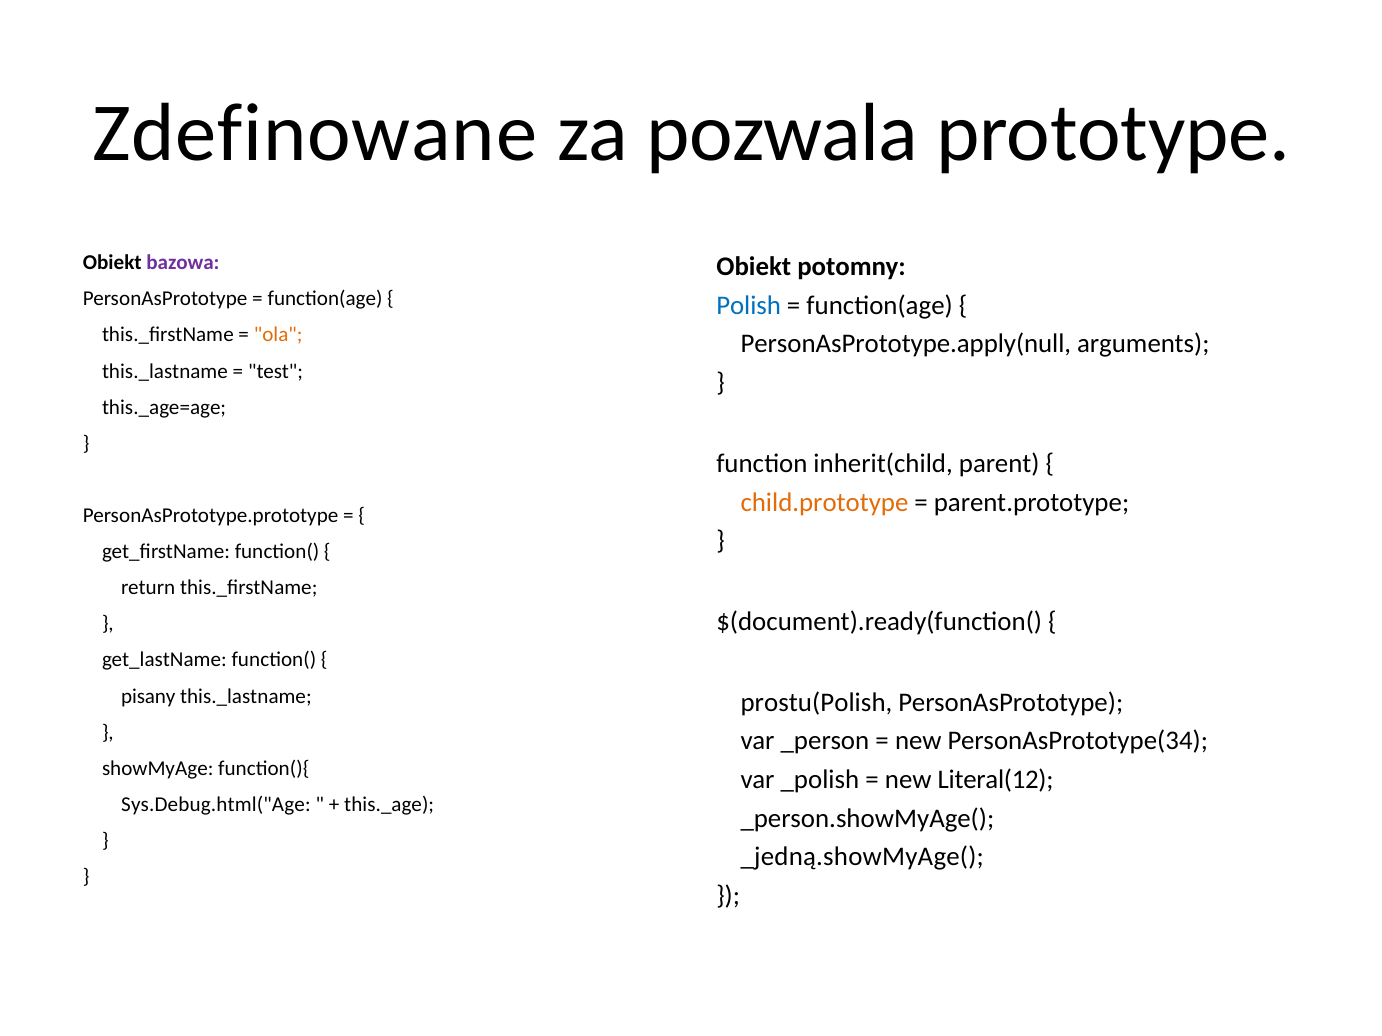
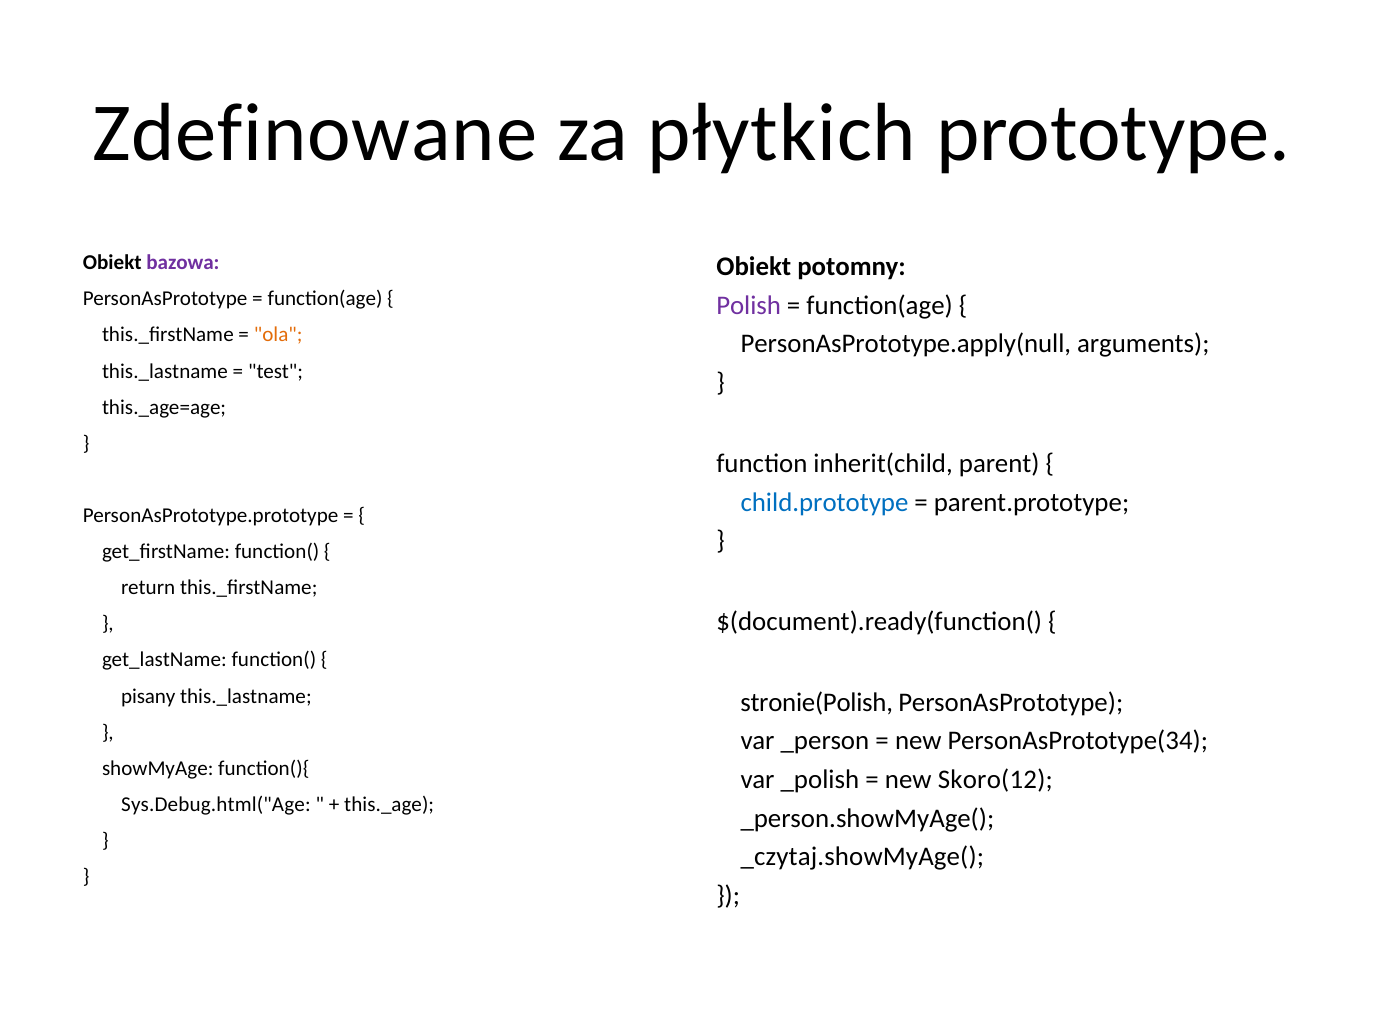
pozwala: pozwala -> płytkich
Polish colour: blue -> purple
child.prototype colour: orange -> blue
prostu(Polish: prostu(Polish -> stronie(Polish
Literal(12: Literal(12 -> Skoro(12
_jedną.showMyAge(: _jedną.showMyAge( -> _czytaj.showMyAge(
